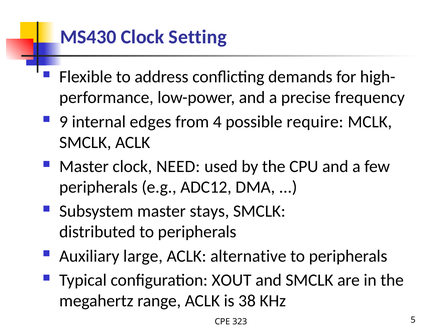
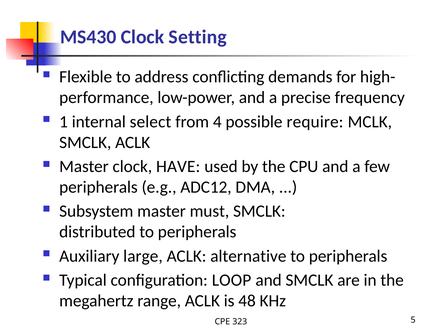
9: 9 -> 1
edges: edges -> select
NEED: NEED -> HAVE
stays: stays -> must
XOUT: XOUT -> LOOP
38: 38 -> 48
